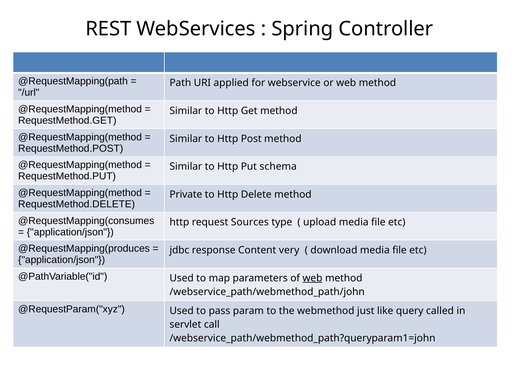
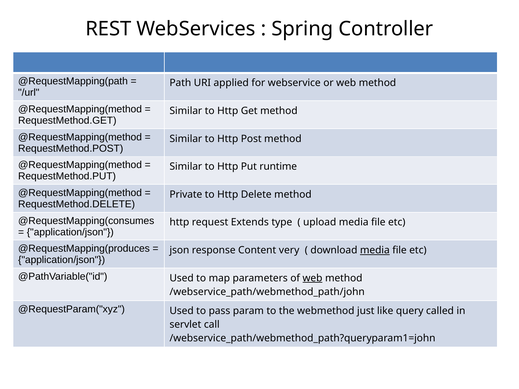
schema: schema -> runtime
Sources: Sources -> Extends
jdbc: jdbc -> json
media at (375, 250) underline: none -> present
